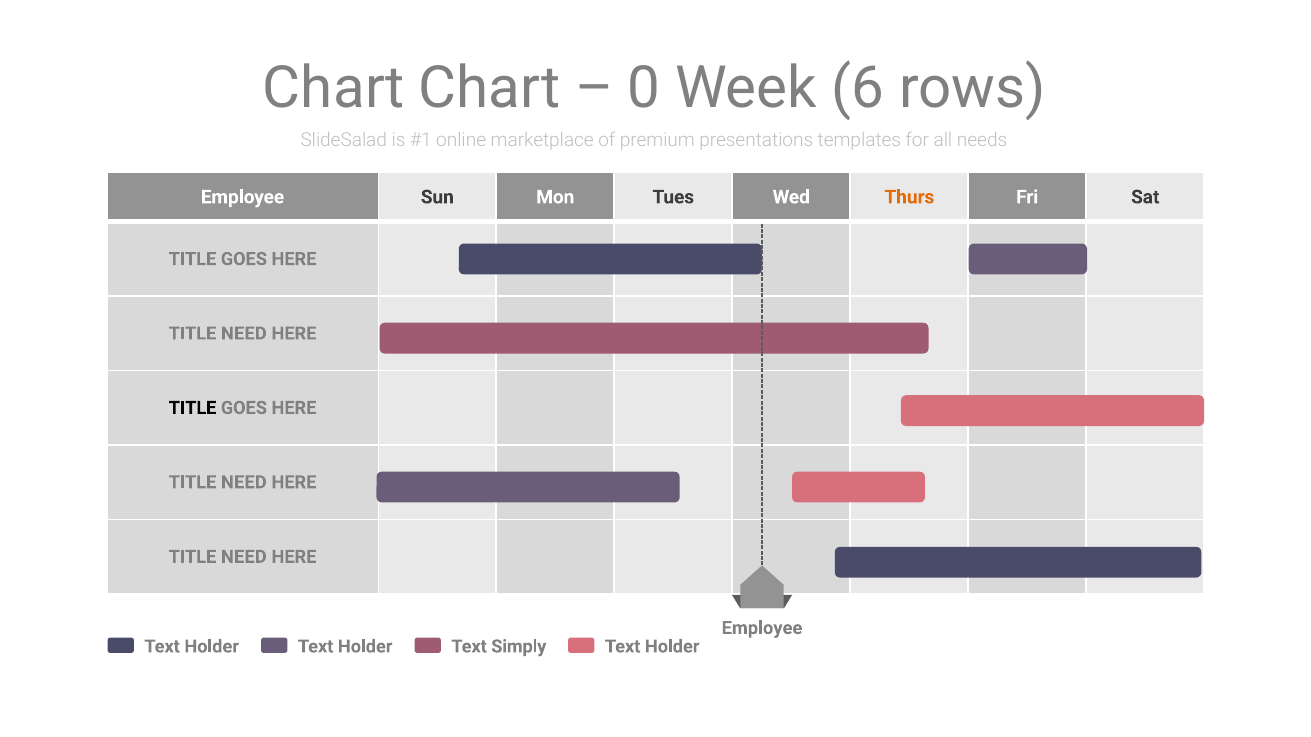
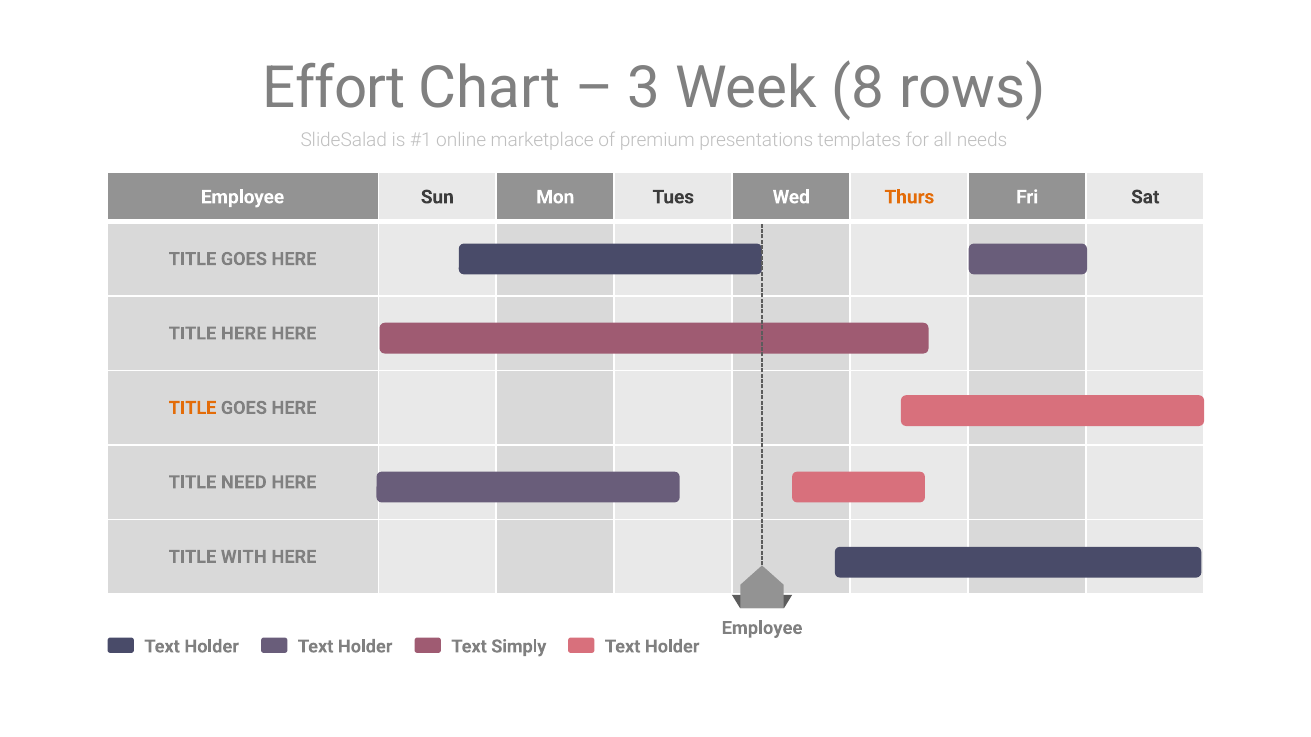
Chart at (333, 88): Chart -> Effort
0: 0 -> 3
6: 6 -> 8
NEED at (244, 334): NEED -> HERE
TITLE at (193, 408) colour: black -> orange
NEED at (244, 557): NEED -> WITH
